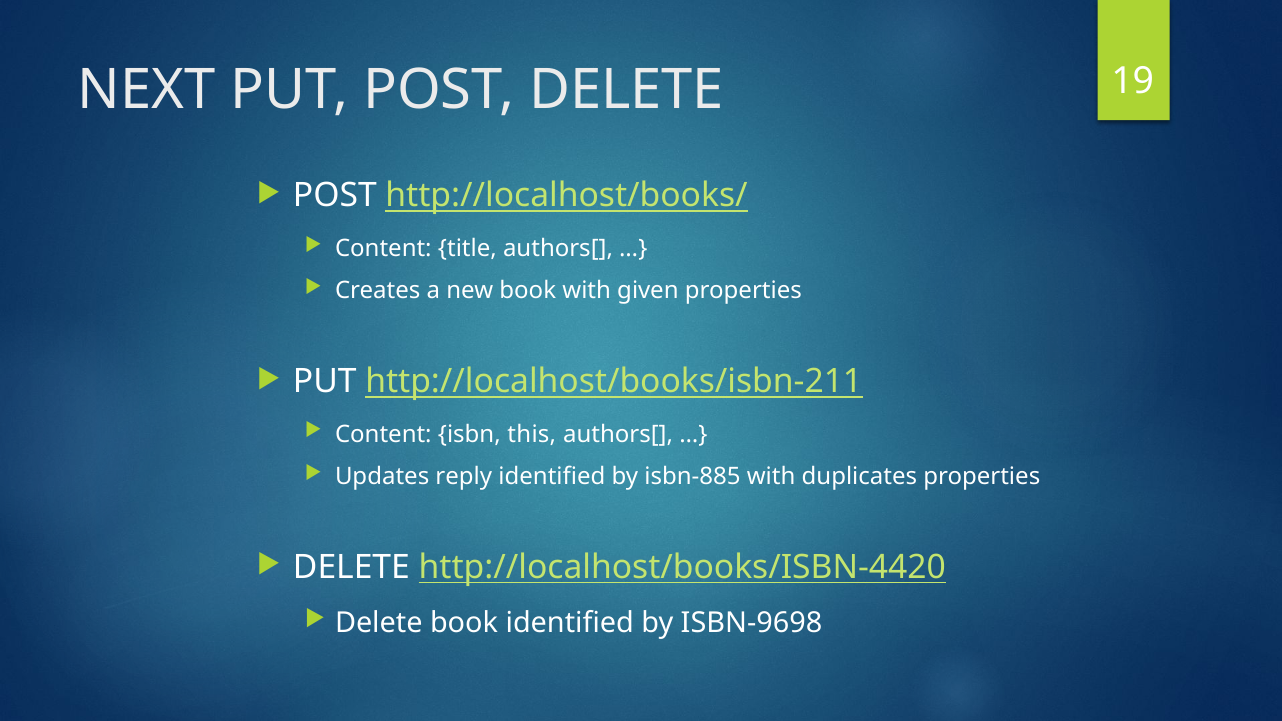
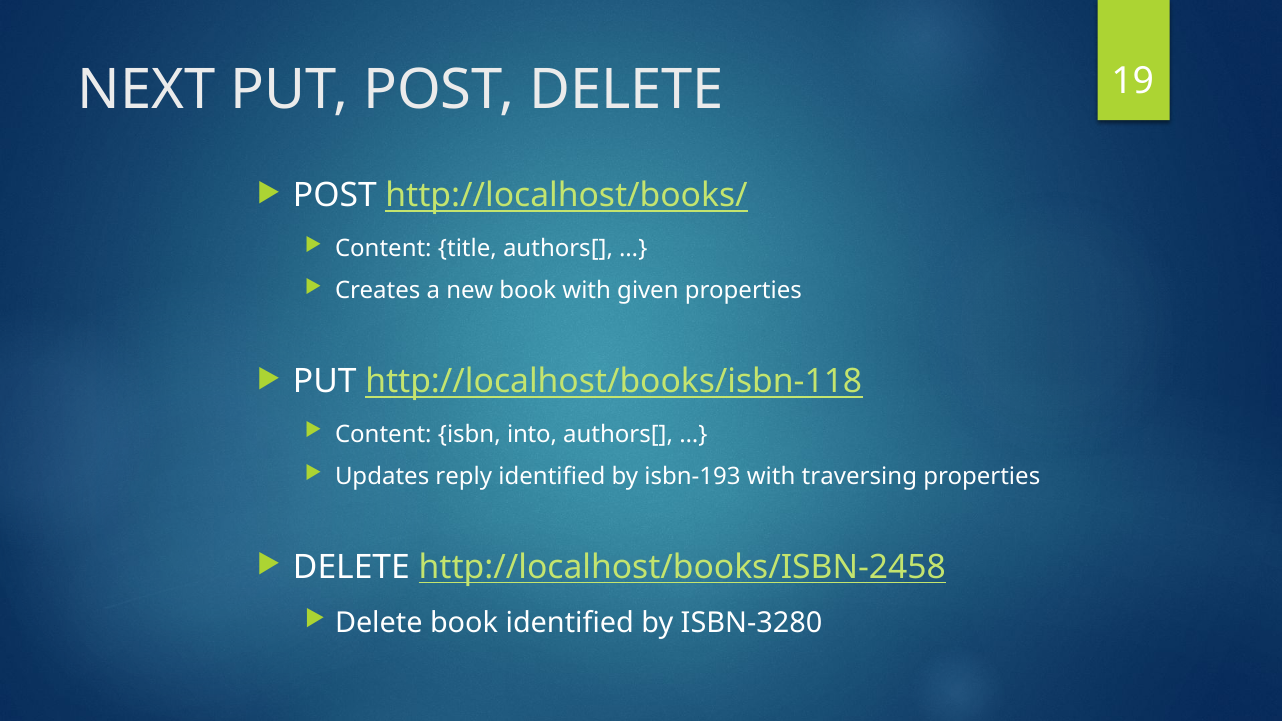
http://localhost/books/isbn-211: http://localhost/books/isbn-211 -> http://localhost/books/isbn-118
this: this -> into
isbn-885: isbn-885 -> isbn-193
duplicates: duplicates -> traversing
http://localhost/books/ISBN-4420: http://localhost/books/ISBN-4420 -> http://localhost/books/ISBN-2458
ISBN-9698: ISBN-9698 -> ISBN-3280
